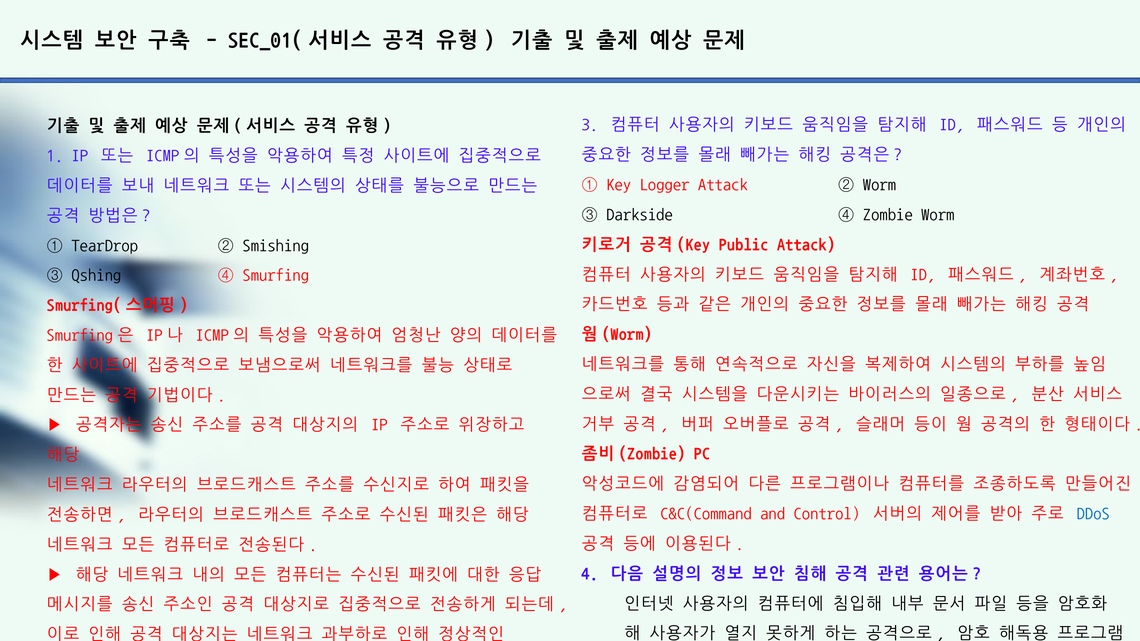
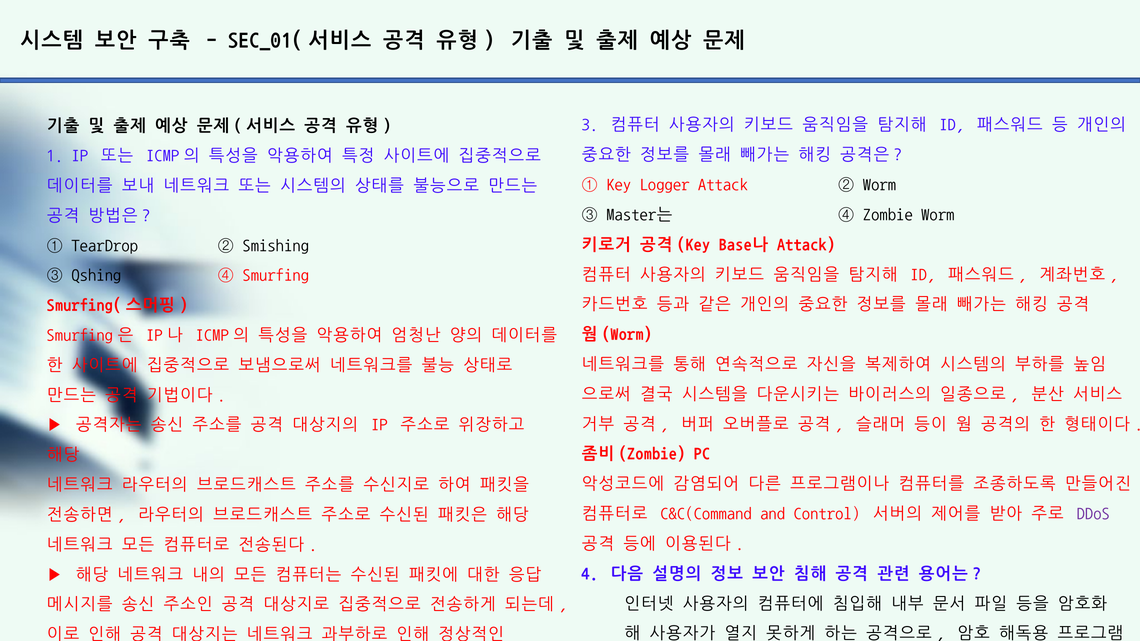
③ Darkside: Darkside -> Master는
Public at (744, 244): Public -> Base나
DDoS at (1093, 514) colour: blue -> purple
